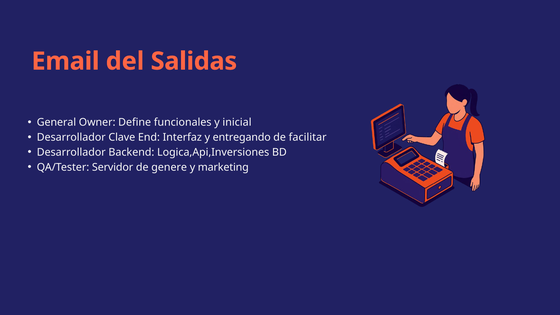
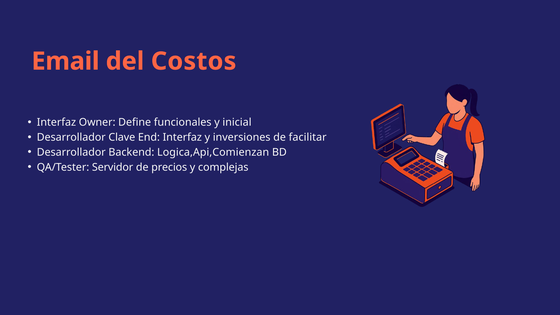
Salidas: Salidas -> Costos
General at (56, 122): General -> Interfaz
entregando: entregando -> inversiones
Logica,Api,Inversiones: Logica,Api,Inversiones -> Logica,Api,Comienzan
genere: genere -> precios
marketing: marketing -> complejas
